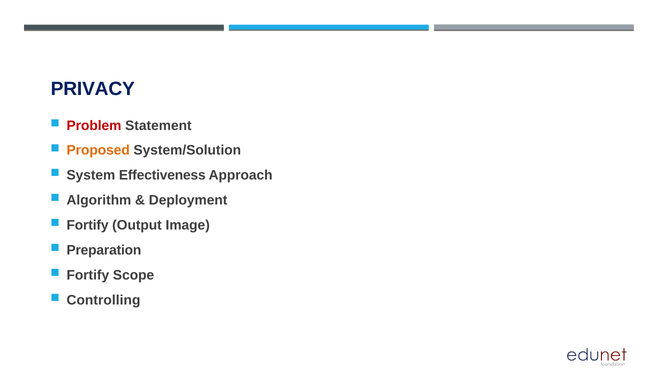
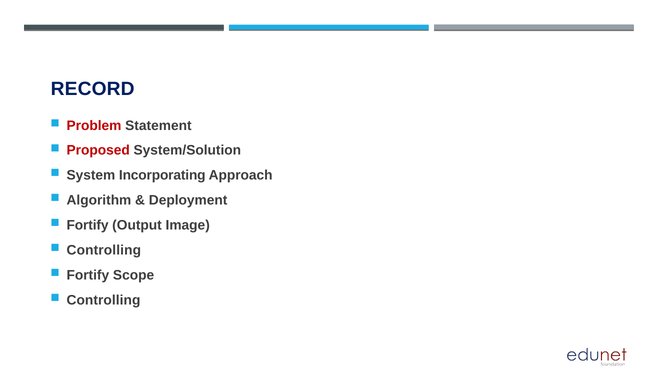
PRIVACY: PRIVACY -> RECORD
Proposed colour: orange -> red
Effectiveness: Effectiveness -> Incorporating
Preparation at (104, 250): Preparation -> Controlling
